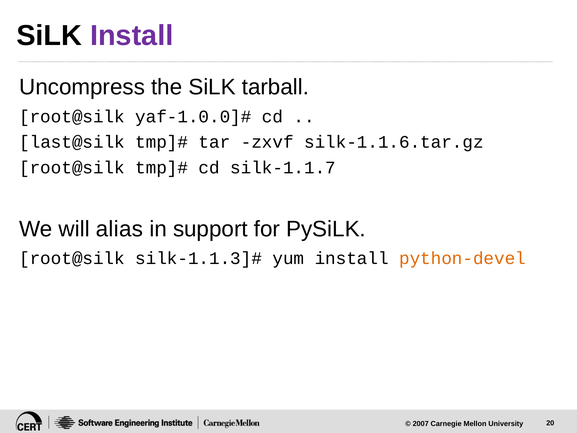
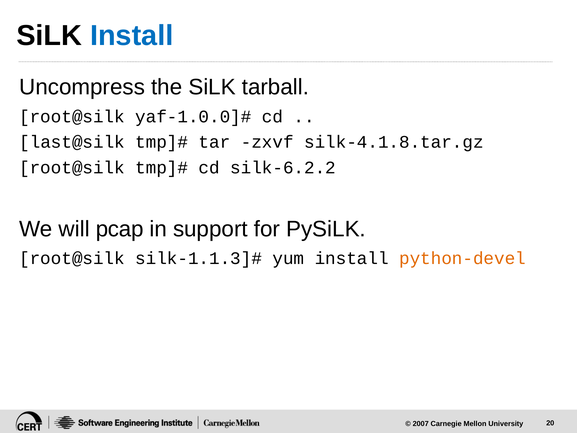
Install at (132, 36) colour: purple -> blue
silk-1.1.6.tar.gz: silk-1.1.6.tar.gz -> silk-4.1.8.tar.gz
silk-1.1.7: silk-1.1.7 -> silk-6.2.2
alias: alias -> pcap
